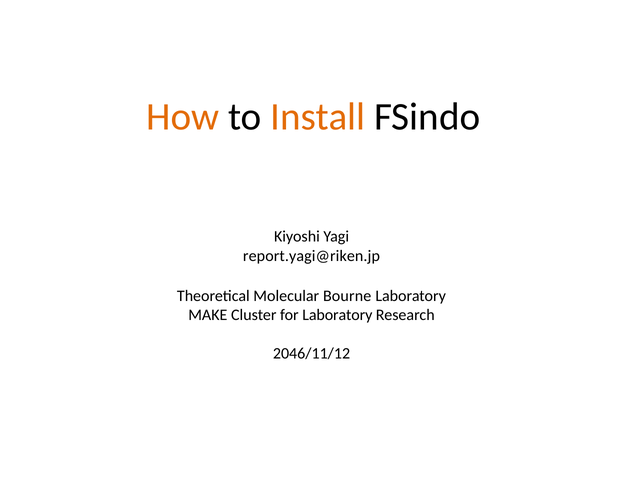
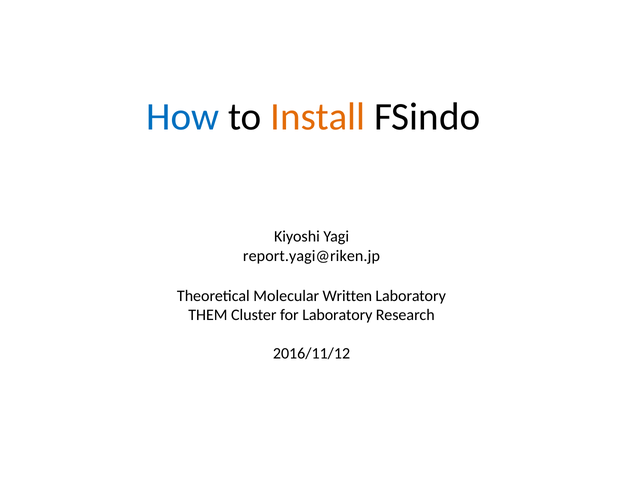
How colour: orange -> blue
Bourne: Bourne -> Written
MAKE: MAKE -> THEM
2046/11/12: 2046/11/12 -> 2016/11/12
